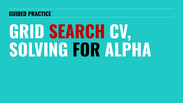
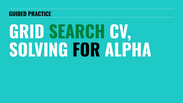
SEARCH colour: red -> green
